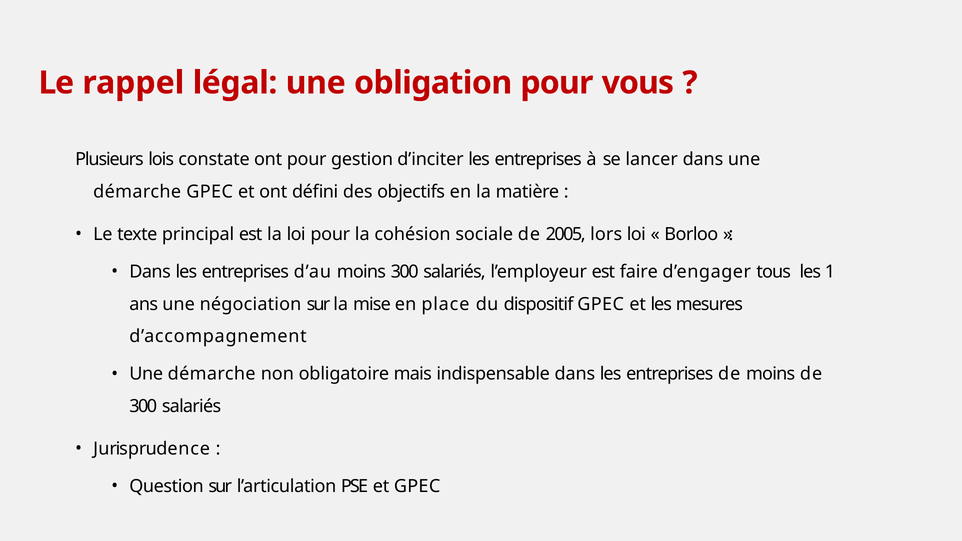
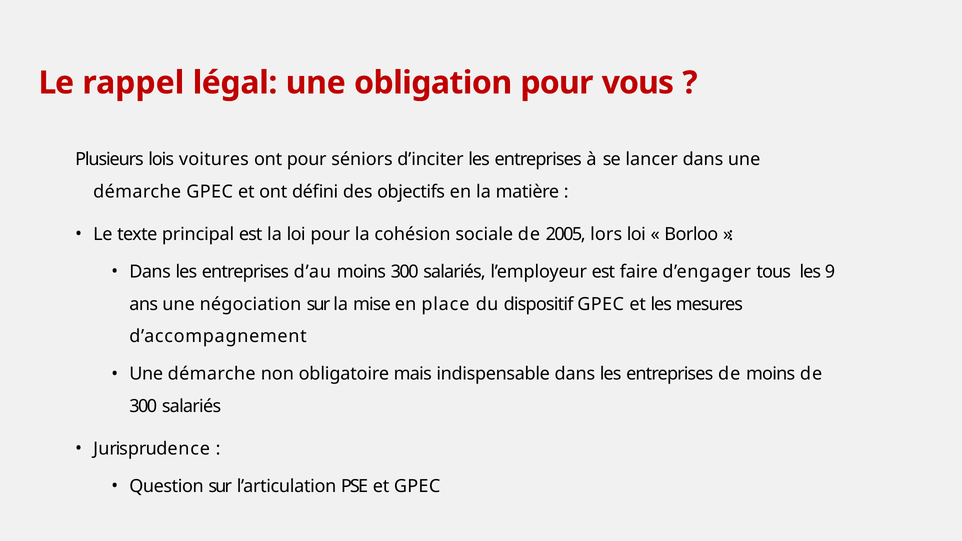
constate: constate -> voitures
gestion: gestion -> séniors
1: 1 -> 9
